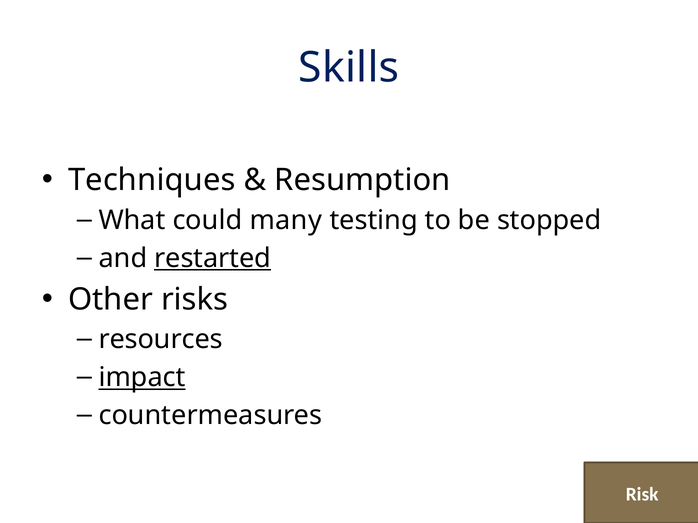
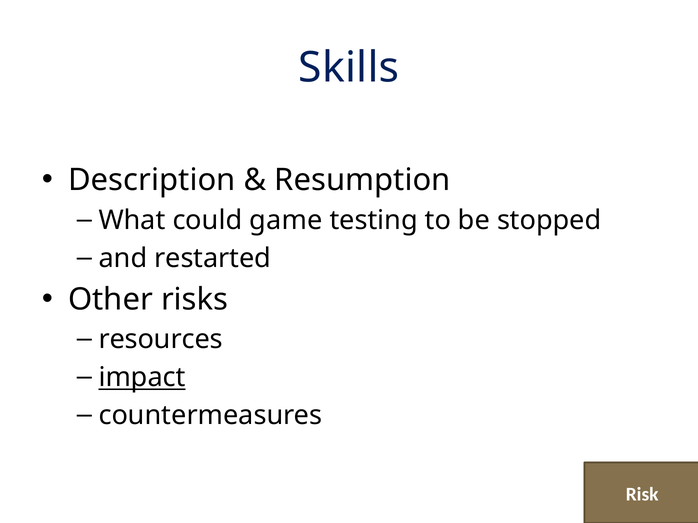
Techniques: Techniques -> Description
many: many -> game
restarted underline: present -> none
